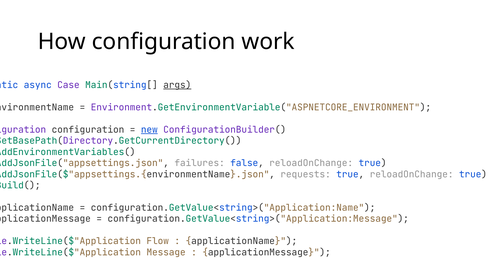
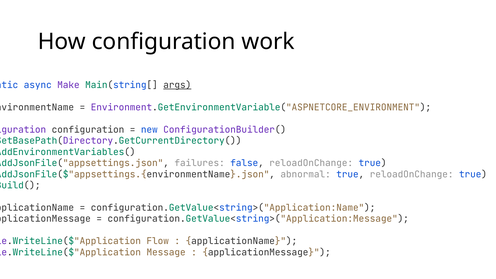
Case: Case -> Make
new underline: present -> none
requests: requests -> abnormal
